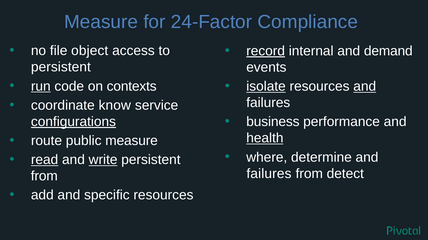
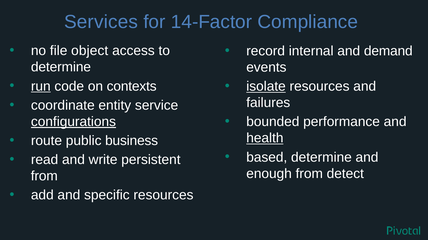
Measure at (101, 22): Measure -> Services
24-Factor: 24-Factor -> 14-Factor
record underline: present -> none
persistent at (61, 67): persistent -> determine
and at (365, 87) underline: present -> none
know: know -> entity
business: business -> bounded
public measure: measure -> business
where: where -> based
read underline: present -> none
write underline: present -> none
failures at (269, 174): failures -> enough
